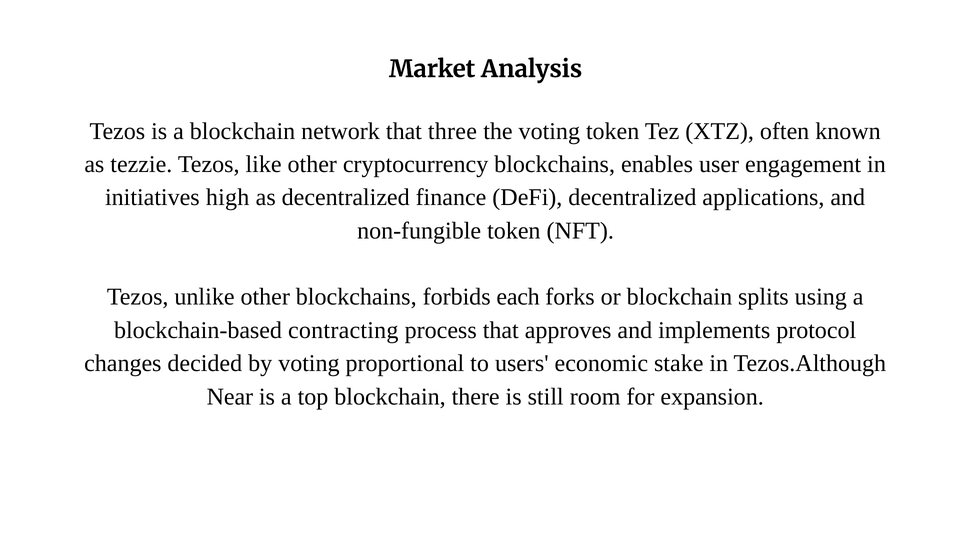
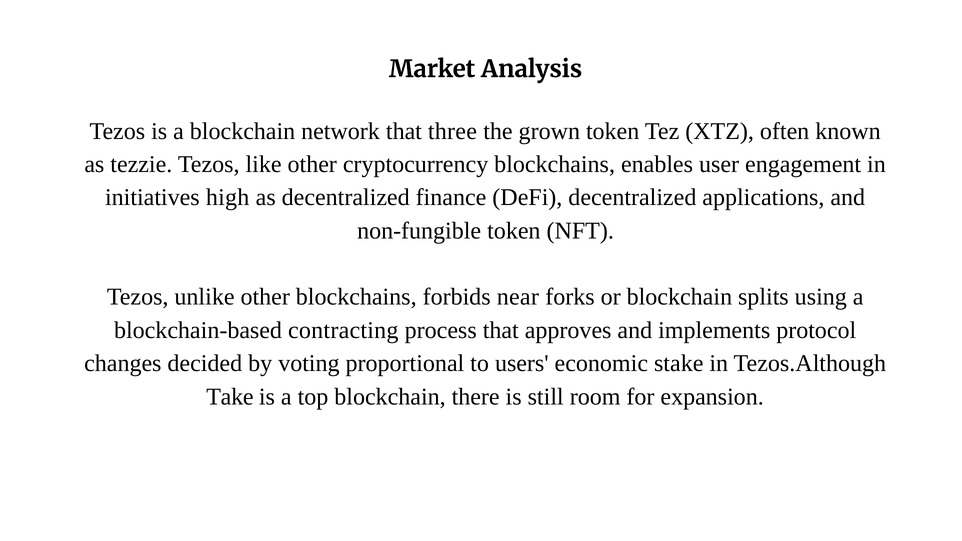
the voting: voting -> grown
each: each -> near
Near: Near -> Take
